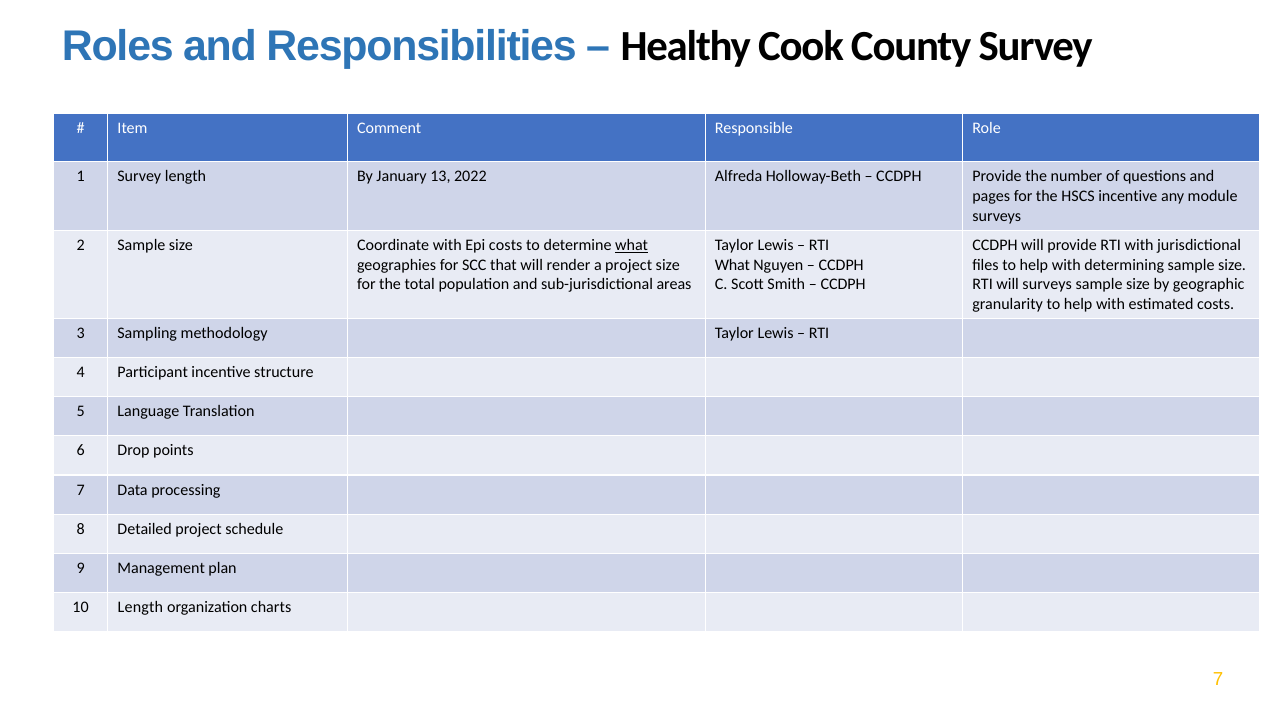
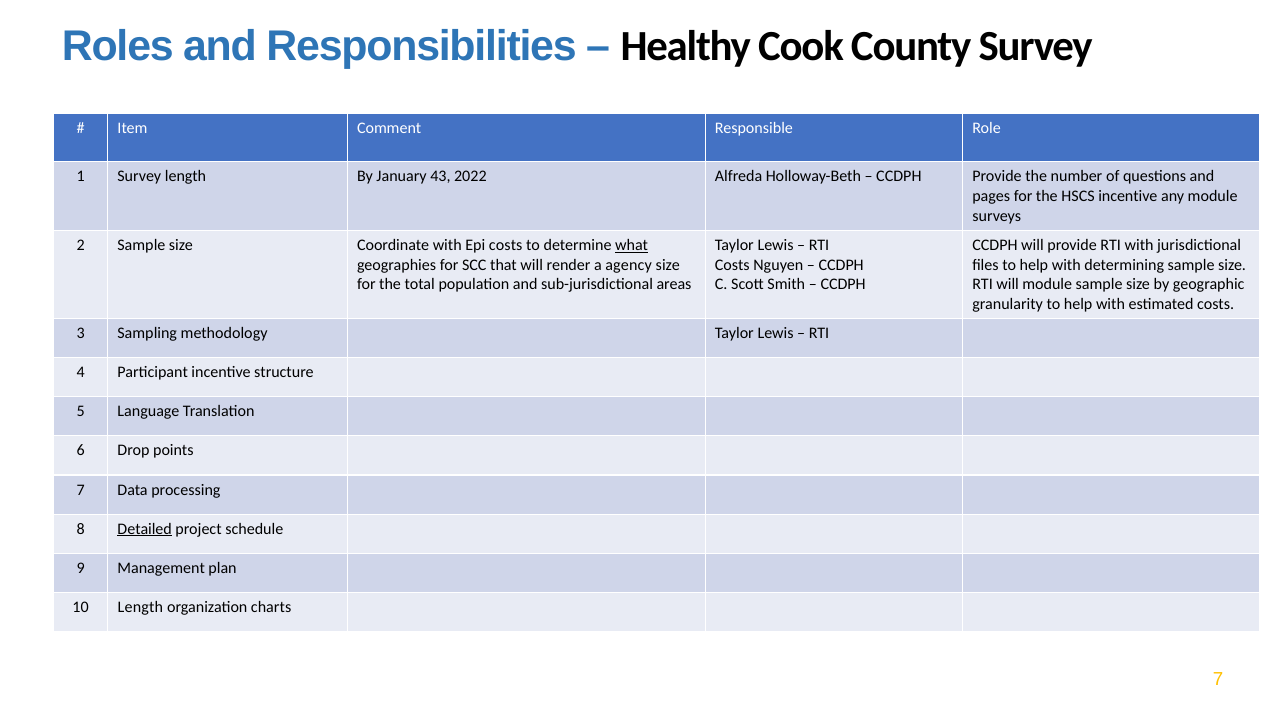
13: 13 -> 43
a project: project -> agency
What at (732, 264): What -> Costs
will surveys: surveys -> module
Detailed underline: none -> present
